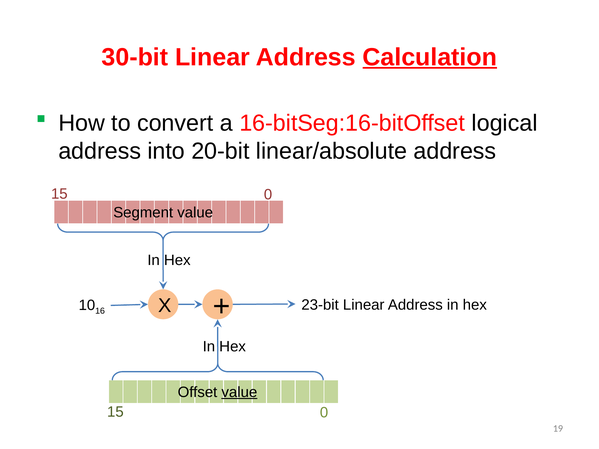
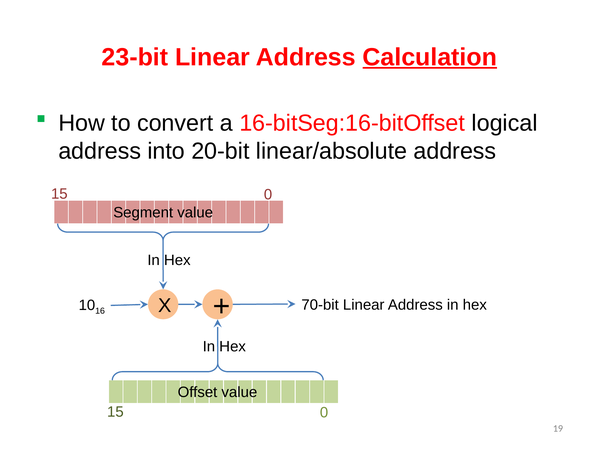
30-bit: 30-bit -> 23-bit
23-bit: 23-bit -> 70-bit
value at (239, 392) underline: present -> none
